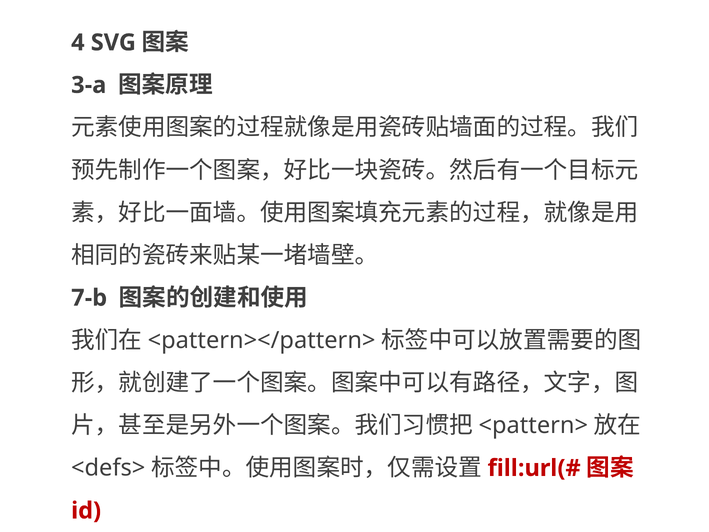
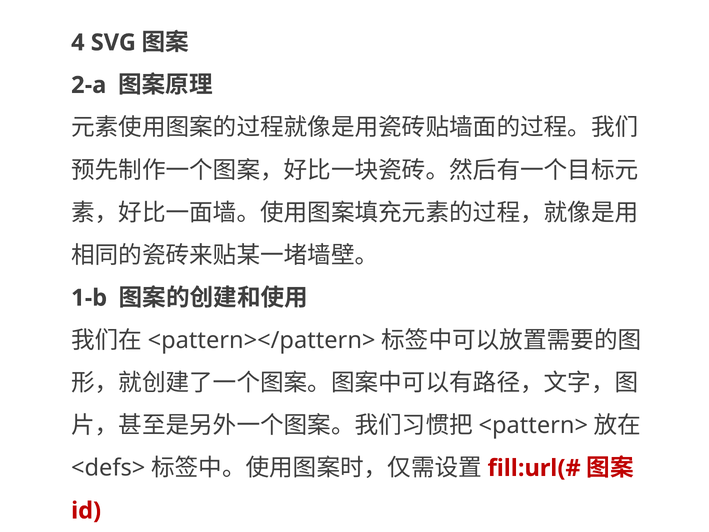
3-a: 3-a -> 2-a
7-b: 7-b -> 1-b
